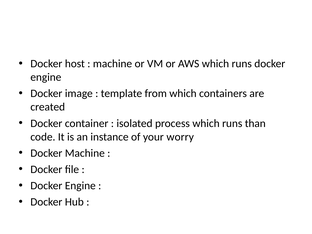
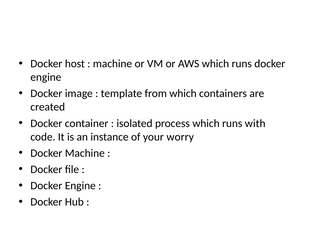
than: than -> with
